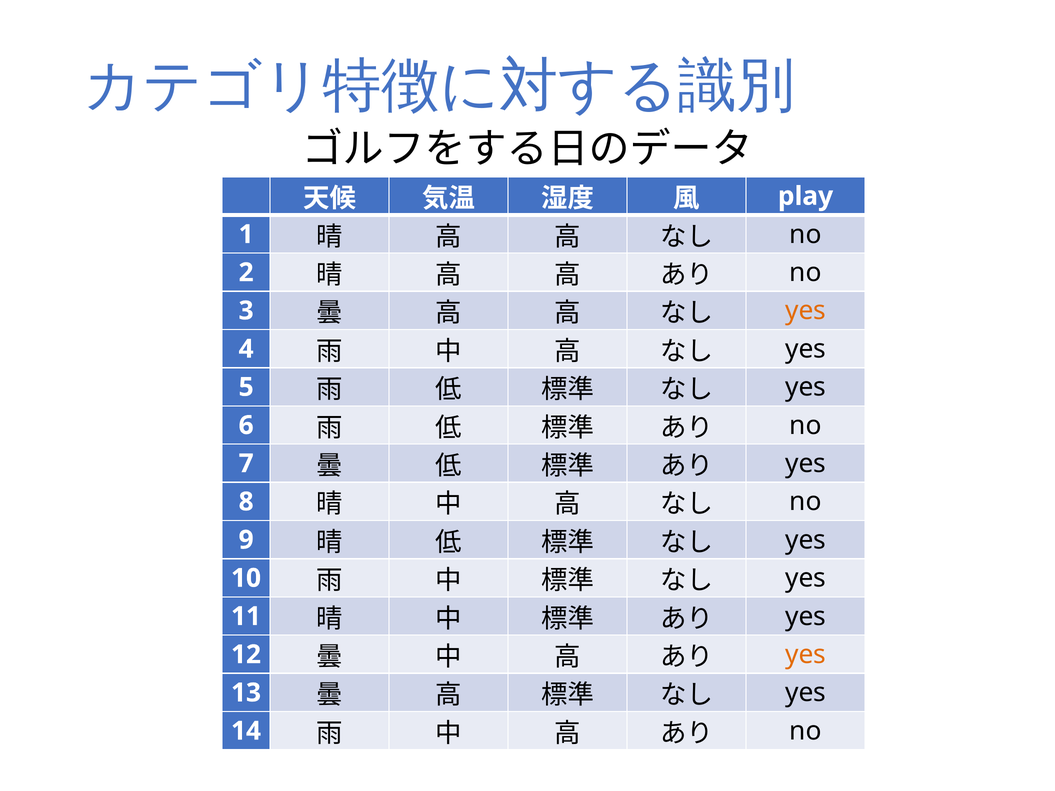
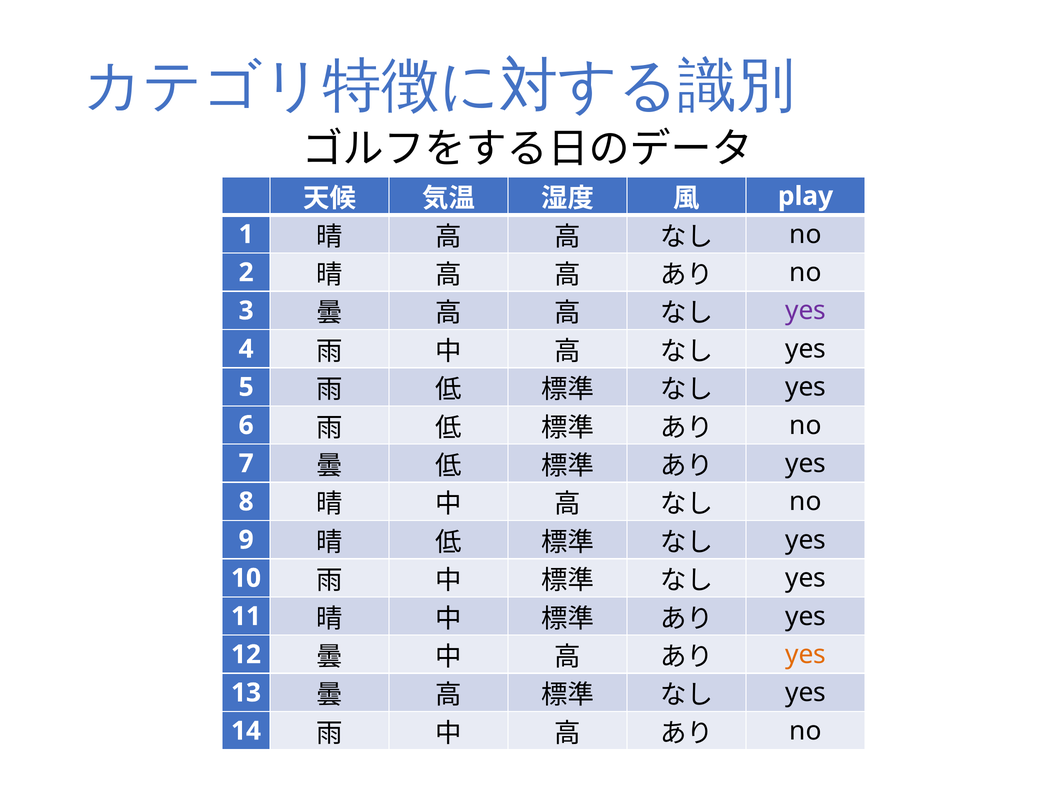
yes at (806, 311) colour: orange -> purple
